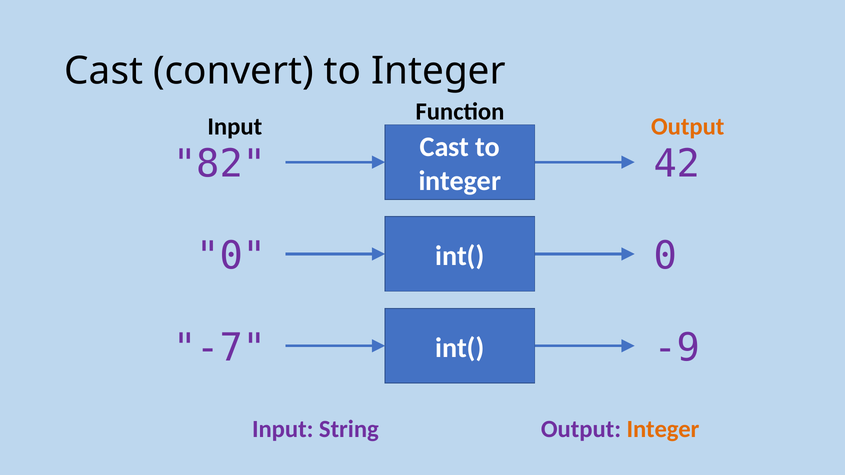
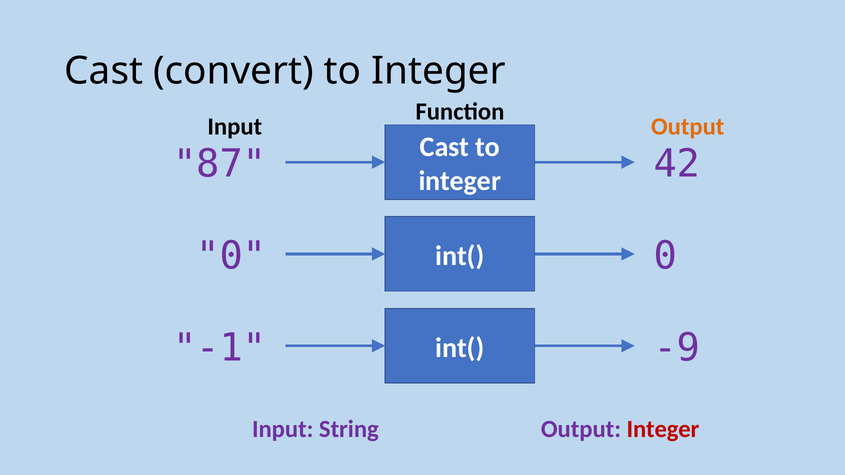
82: 82 -> 87
-7: -7 -> -1
Integer at (663, 429) colour: orange -> red
